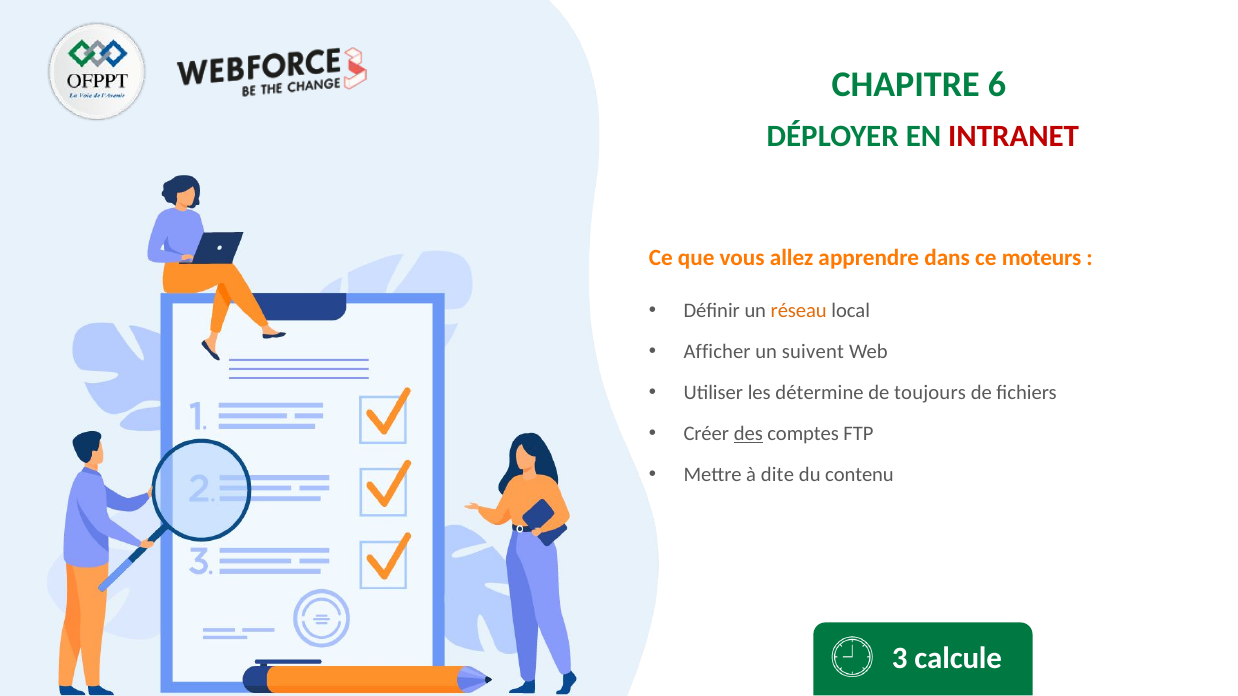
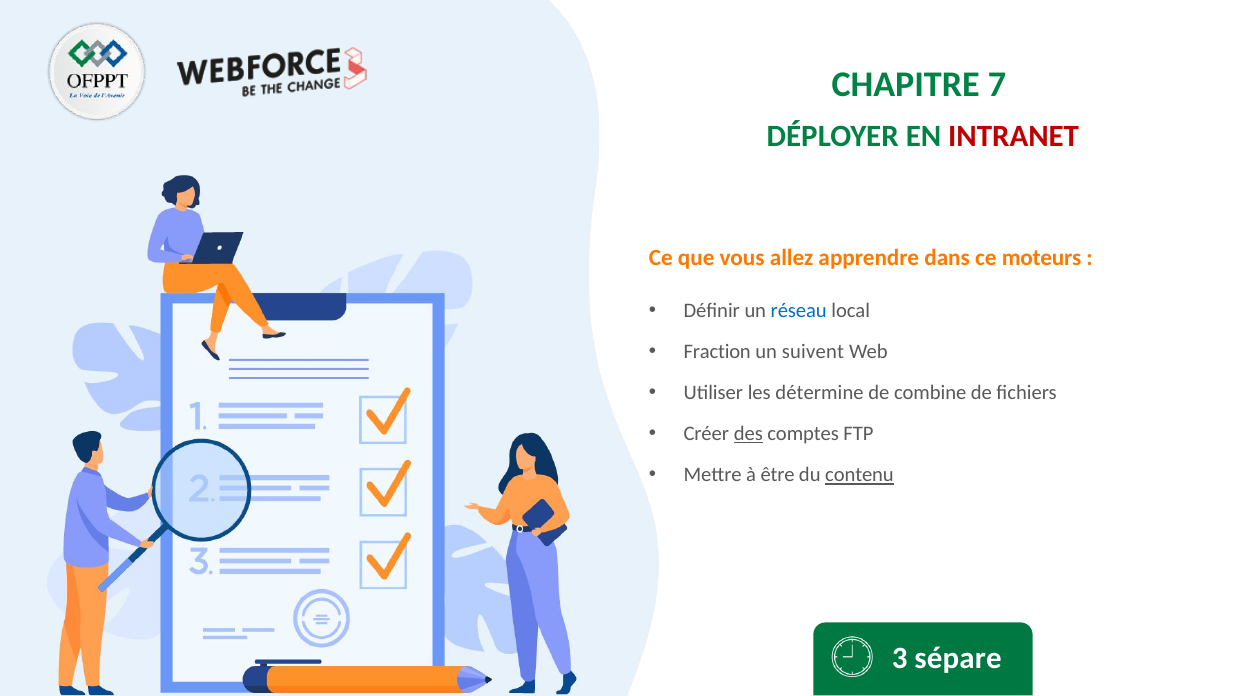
6: 6 -> 7
réseau colour: orange -> blue
Afficher: Afficher -> Fraction
toujours: toujours -> combine
dite: dite -> être
contenu underline: none -> present
calcule: calcule -> sépare
